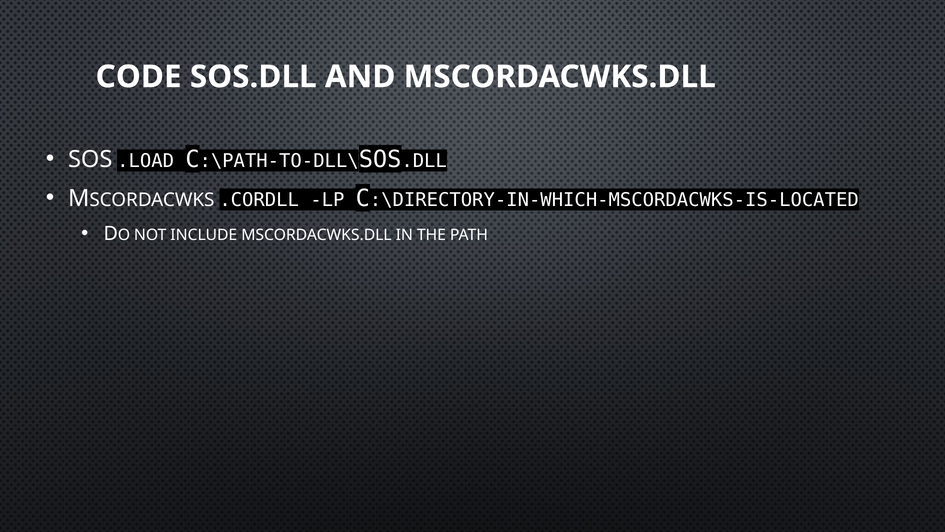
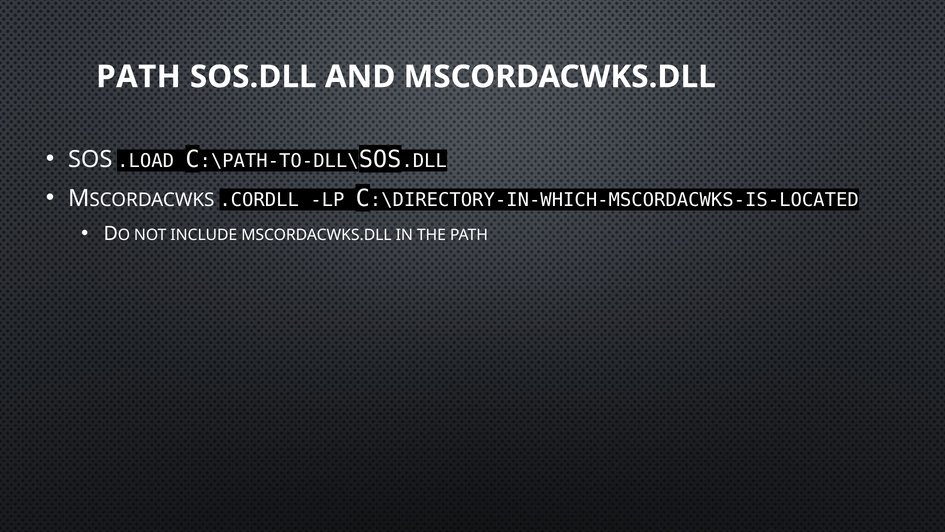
CODE at (139, 77): CODE -> PATH
